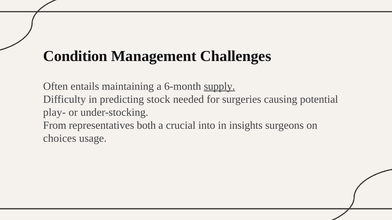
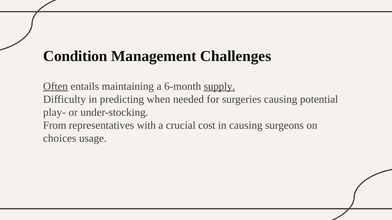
Often underline: none -> present
stock: stock -> when
both: both -> with
into: into -> cost
in insights: insights -> causing
